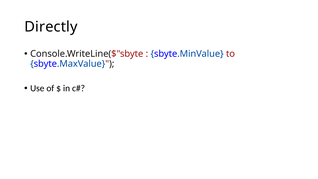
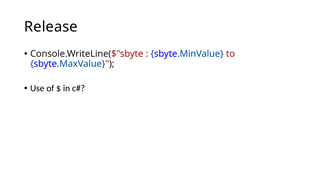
Directly: Directly -> Release
